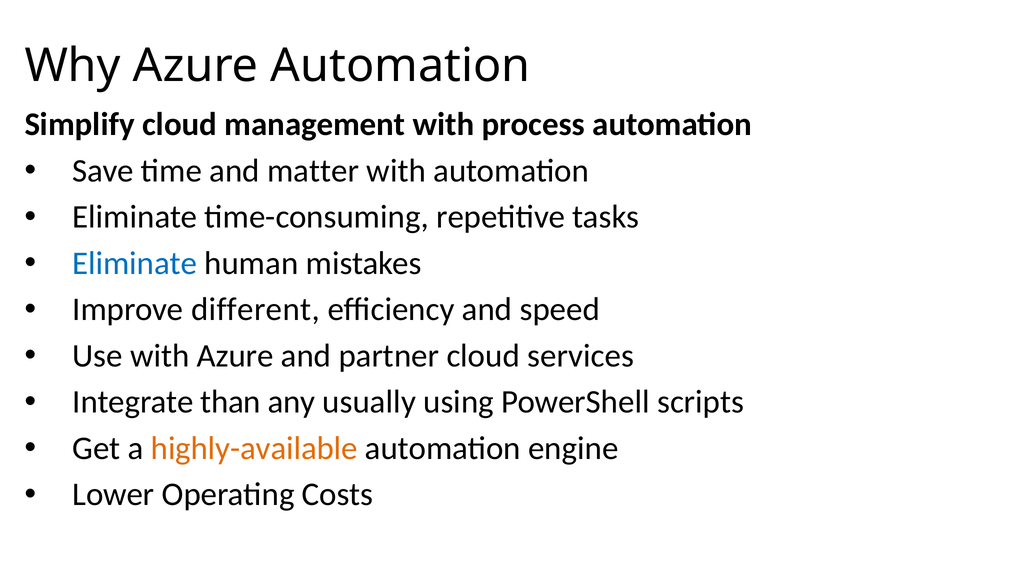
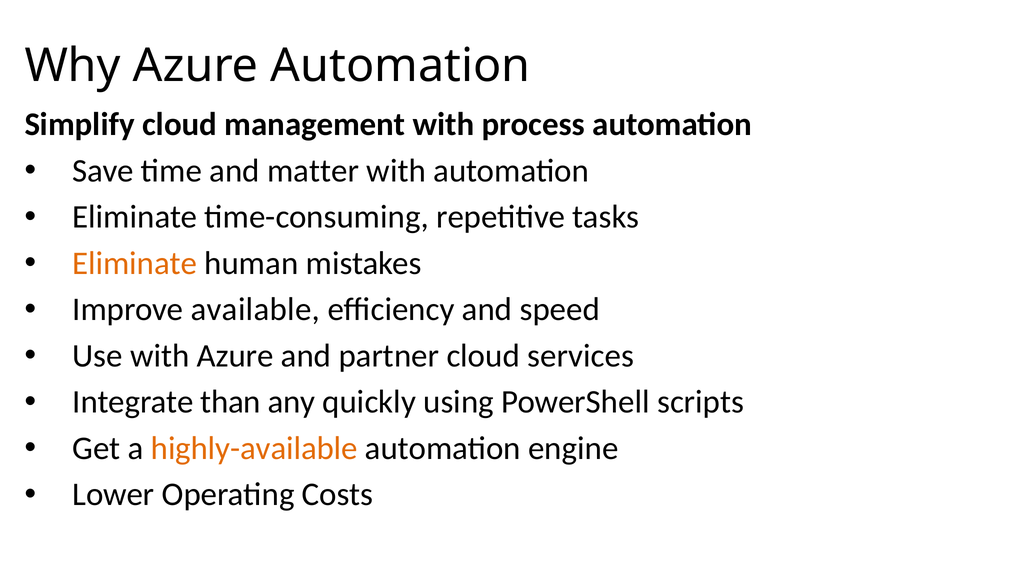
Eliminate at (135, 263) colour: blue -> orange
different: different -> available
usually: usually -> quickly
